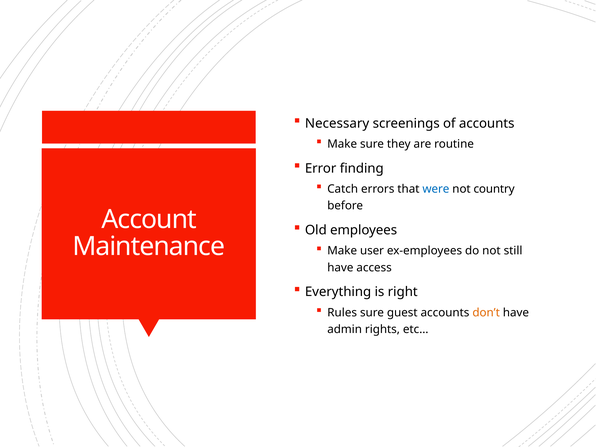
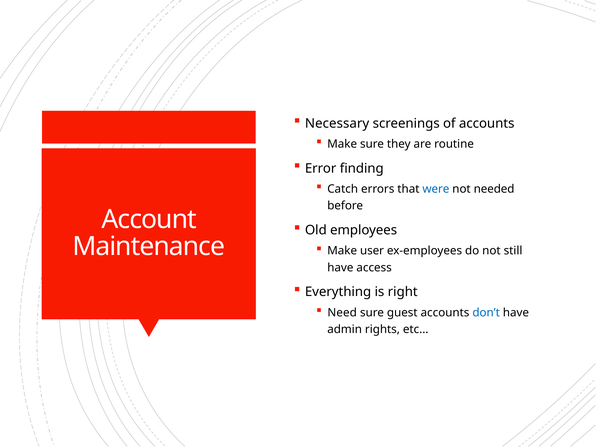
country: country -> needed
Rules: Rules -> Need
don’t colour: orange -> blue
